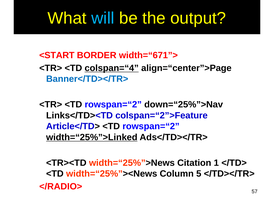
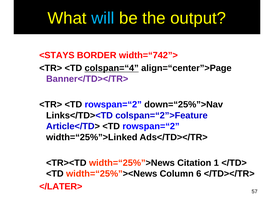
<START: <START -> <STAYS
width=“671”>: width=“671”> -> width=“742”>
Banner</TD></TR> colour: blue -> purple
width=“25%”>Linked underline: present -> none
5: 5 -> 6
</RADIO>: </RADIO> -> </LATER>
